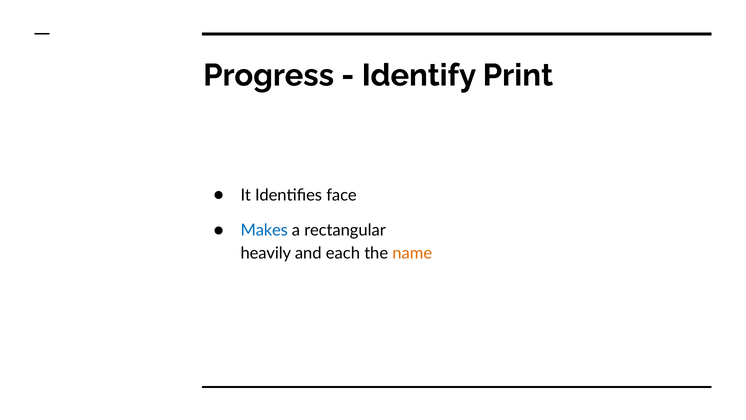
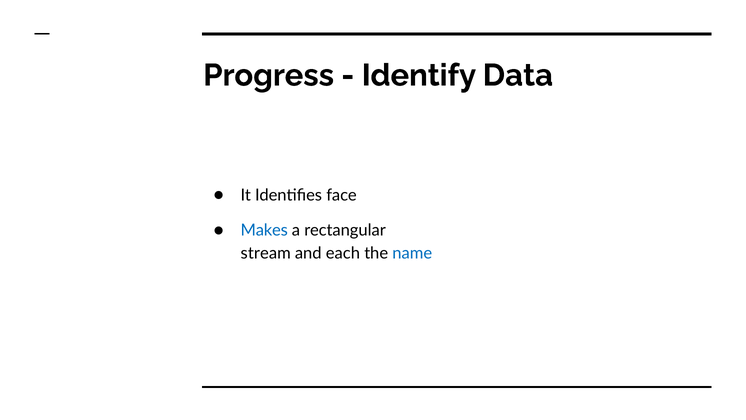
Print: Print -> Data
heavily: heavily -> stream
name colour: orange -> blue
